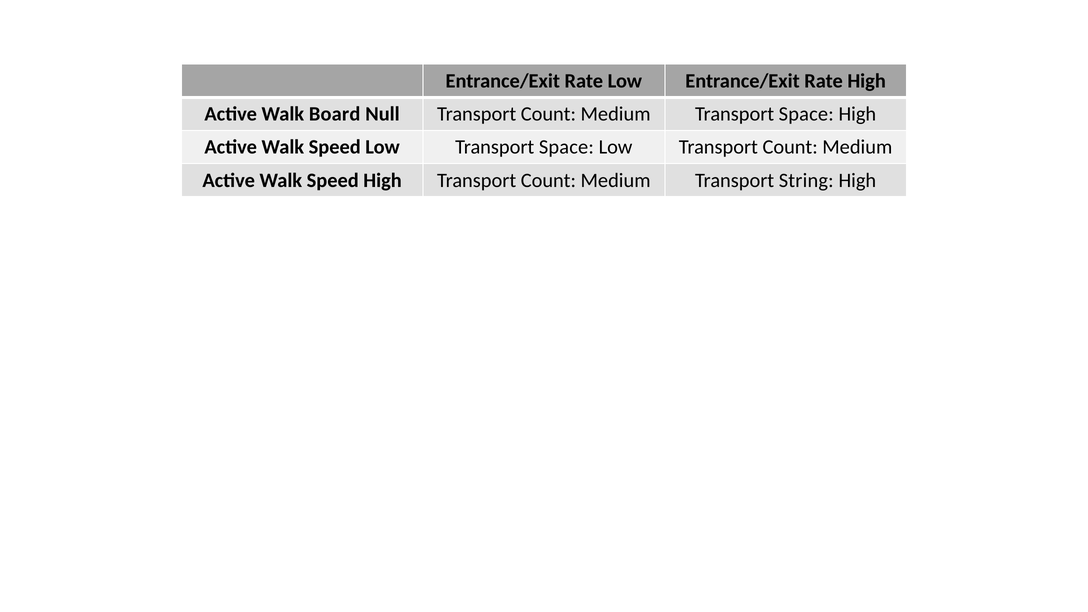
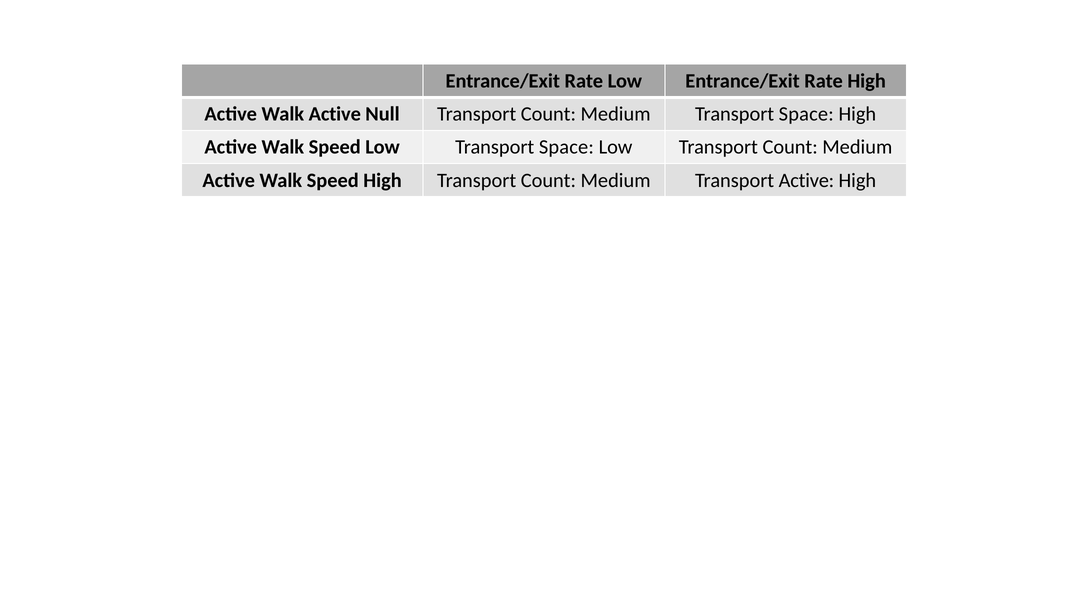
Walk Board: Board -> Active
Transport String: String -> Active
